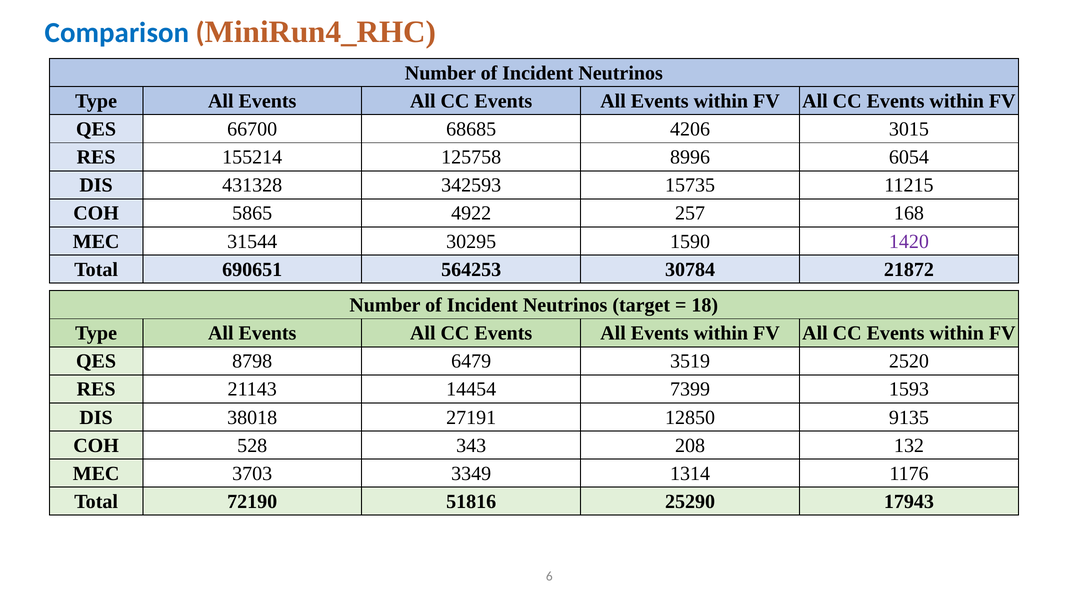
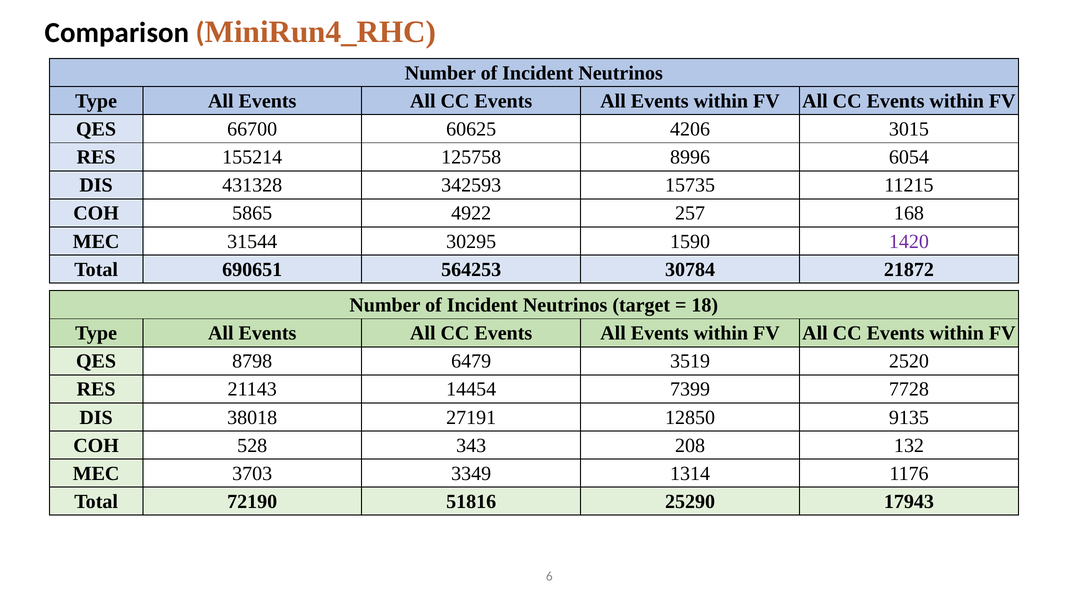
Comparison colour: blue -> black
68685: 68685 -> 60625
1593: 1593 -> 7728
